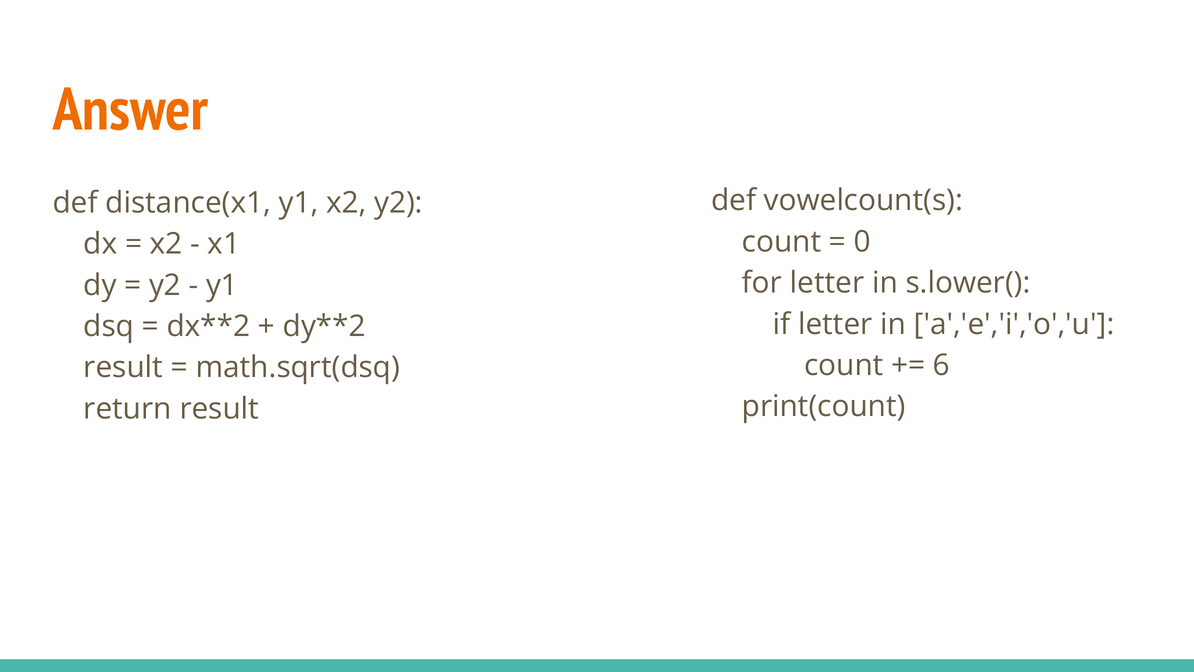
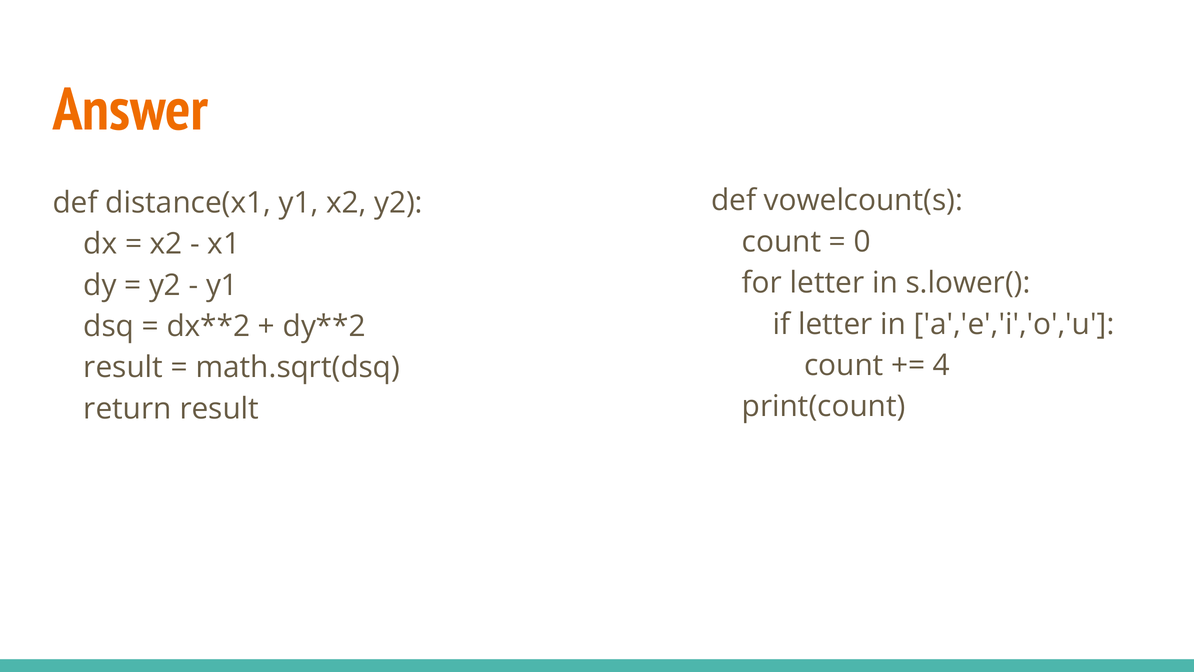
6: 6 -> 4
